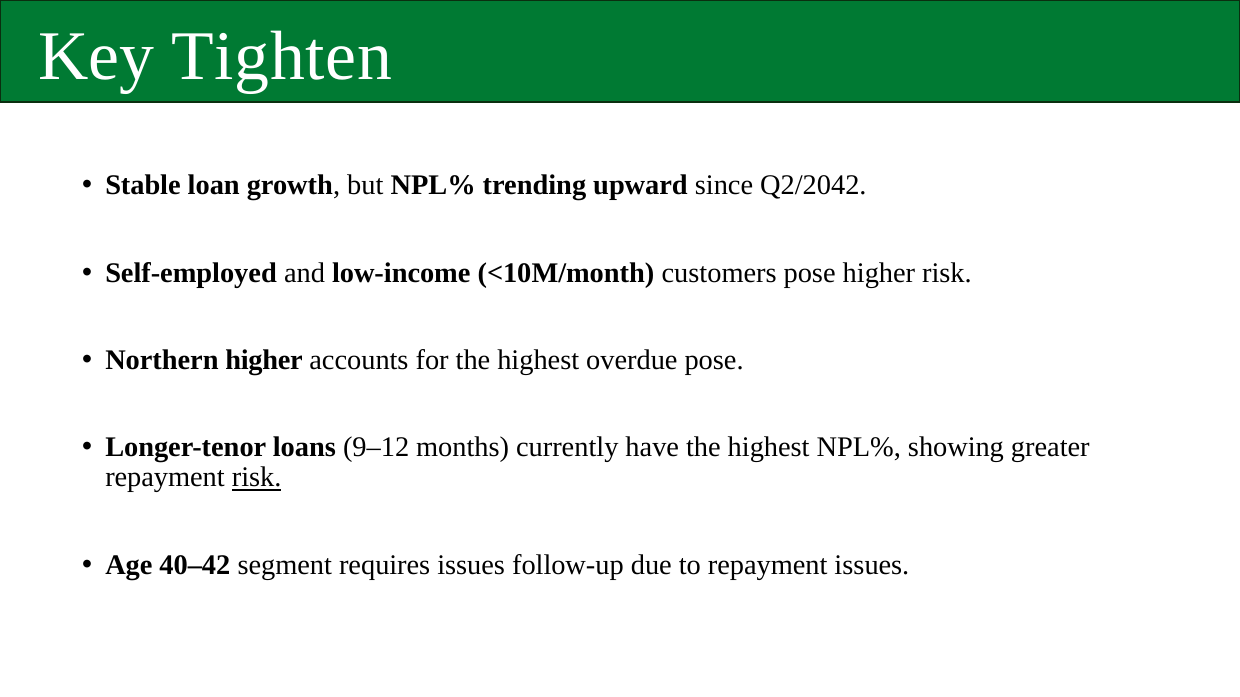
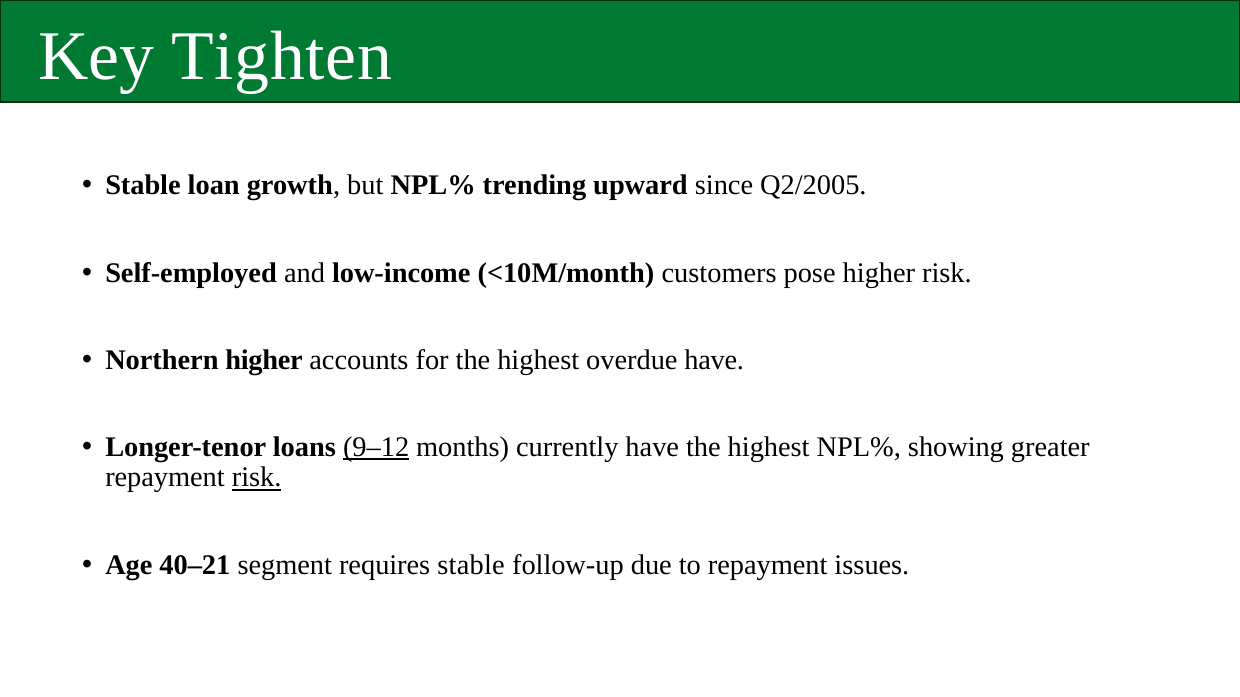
Q2/2042: Q2/2042 -> Q2/2005
overdue pose: pose -> have
9–12 underline: none -> present
40–42: 40–42 -> 40–21
requires issues: issues -> stable
